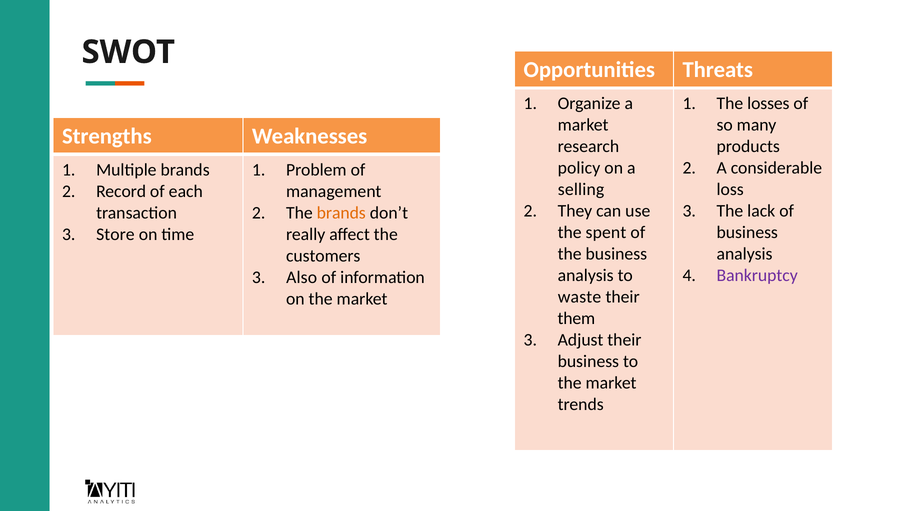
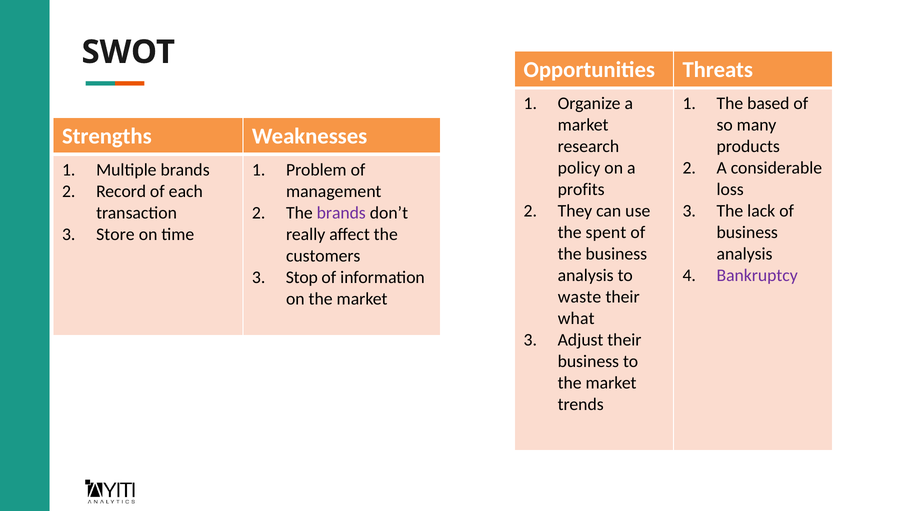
losses: losses -> based
selling: selling -> profits
brands at (341, 213) colour: orange -> purple
Also: Also -> Stop
them: them -> what
